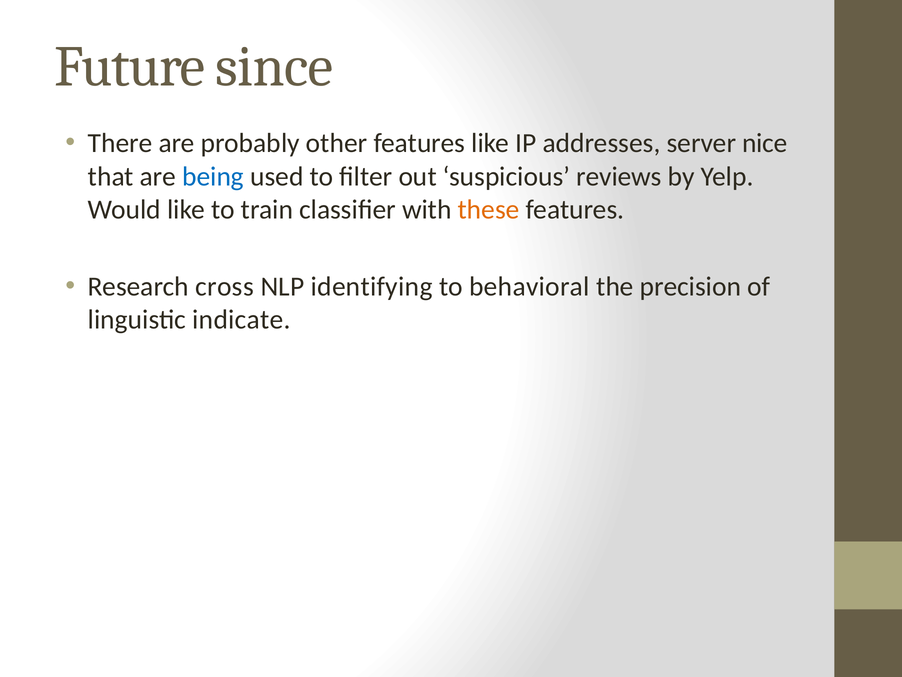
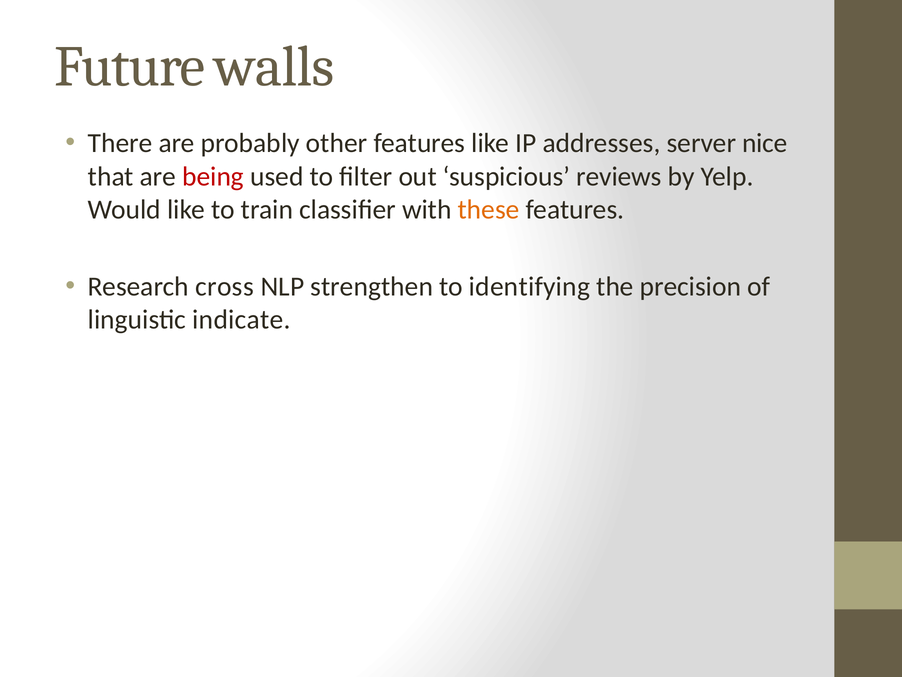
since: since -> walls
being colour: blue -> red
identifying: identifying -> strengthen
behavioral: behavioral -> identifying
